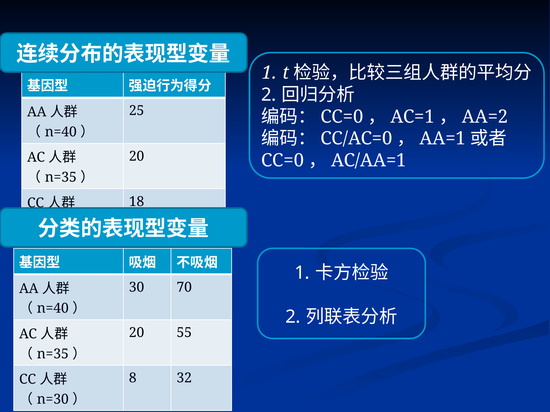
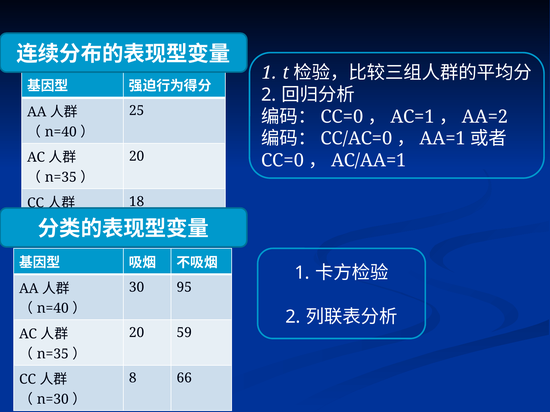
70: 70 -> 95
55: 55 -> 59
32: 32 -> 66
